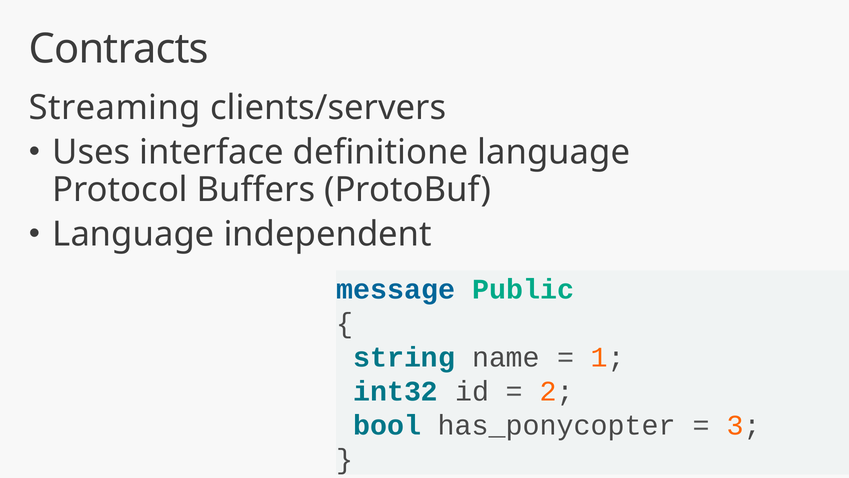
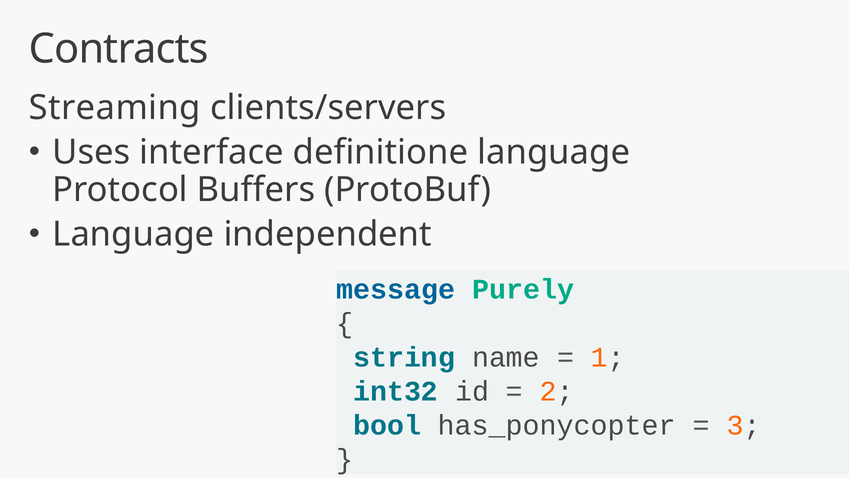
Public: Public -> Purely
